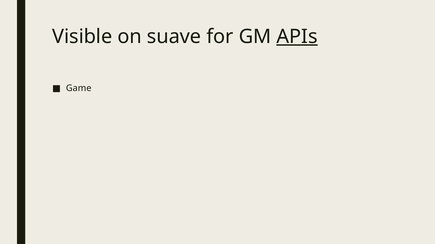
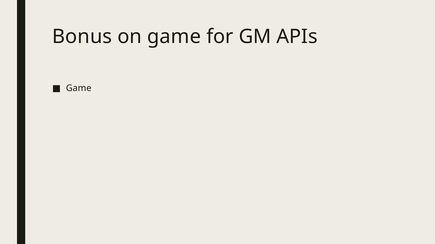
Visible: Visible -> Bonus
on suave: suave -> game
APIs underline: present -> none
